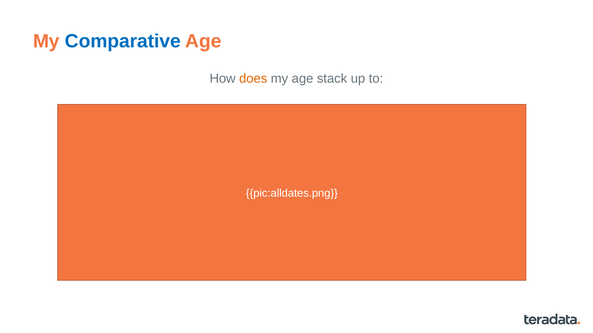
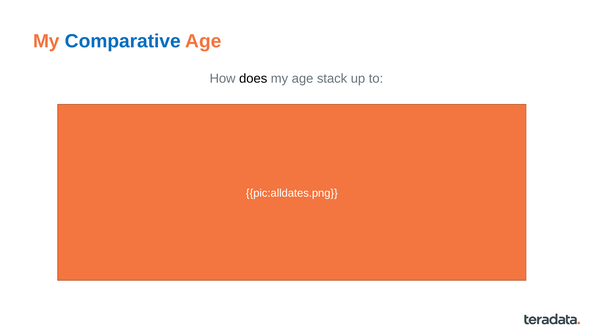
does colour: orange -> black
